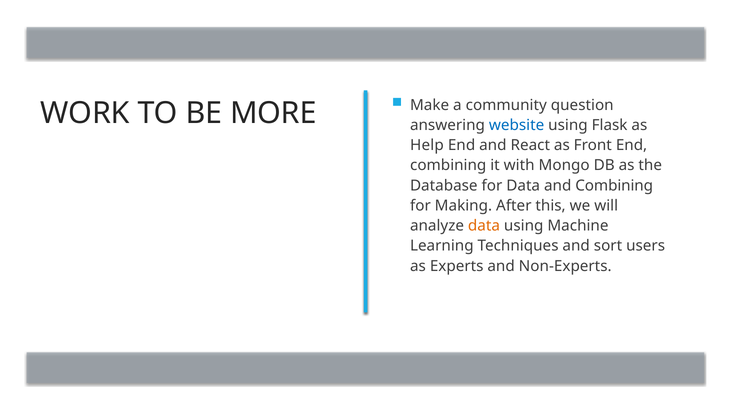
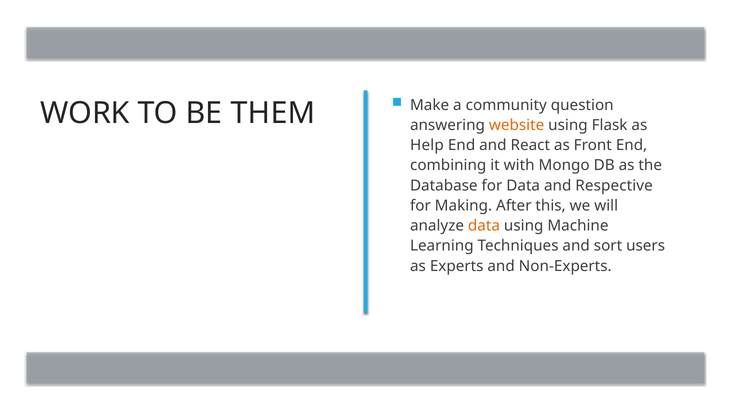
MORE: MORE -> THEM
website colour: blue -> orange
and Combining: Combining -> Respective
